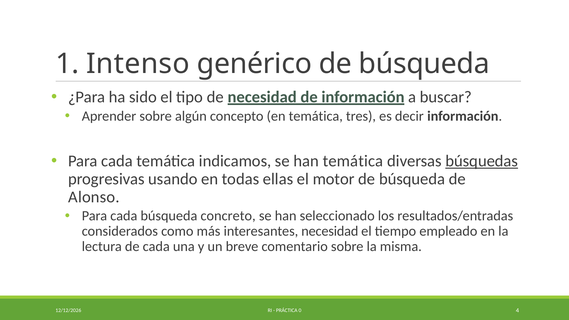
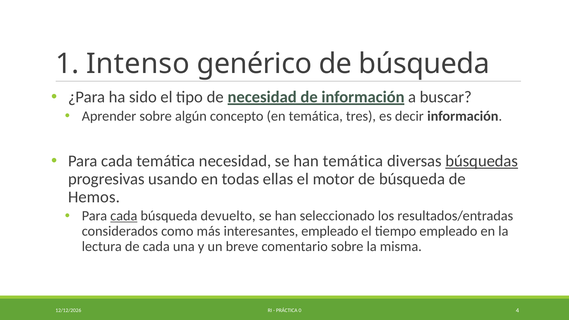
temática indicamos: indicamos -> necesidad
Alonso: Alonso -> Hemos
cada at (124, 216) underline: none -> present
concreto: concreto -> devuelto
interesantes necesidad: necesidad -> empleado
